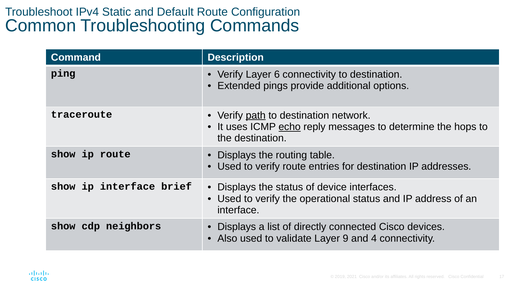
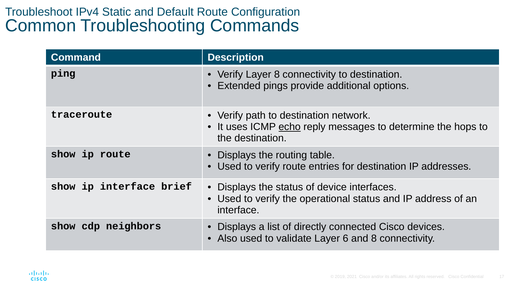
Layer 6: 6 -> 8
path underline: present -> none
9: 9 -> 6
and 4: 4 -> 8
